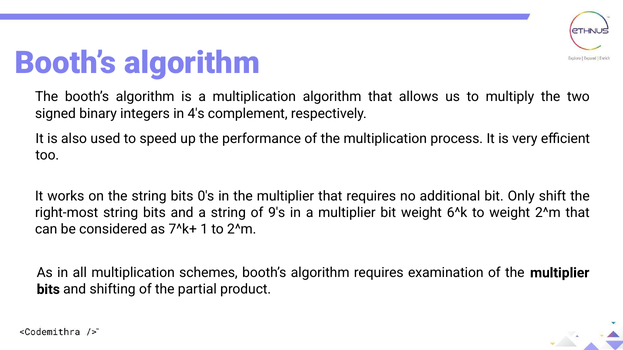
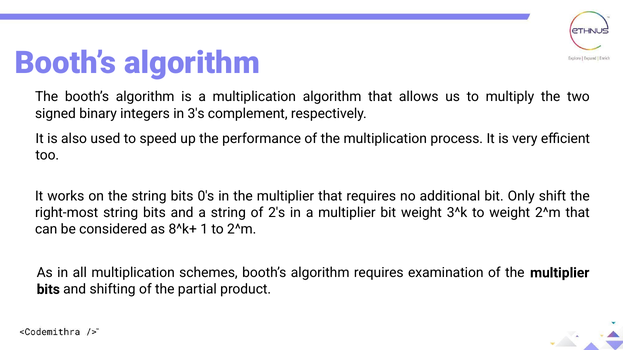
4's: 4's -> 3's
9's: 9's -> 2's
6^k: 6^k -> 3^k
7^k+: 7^k+ -> 8^k+
